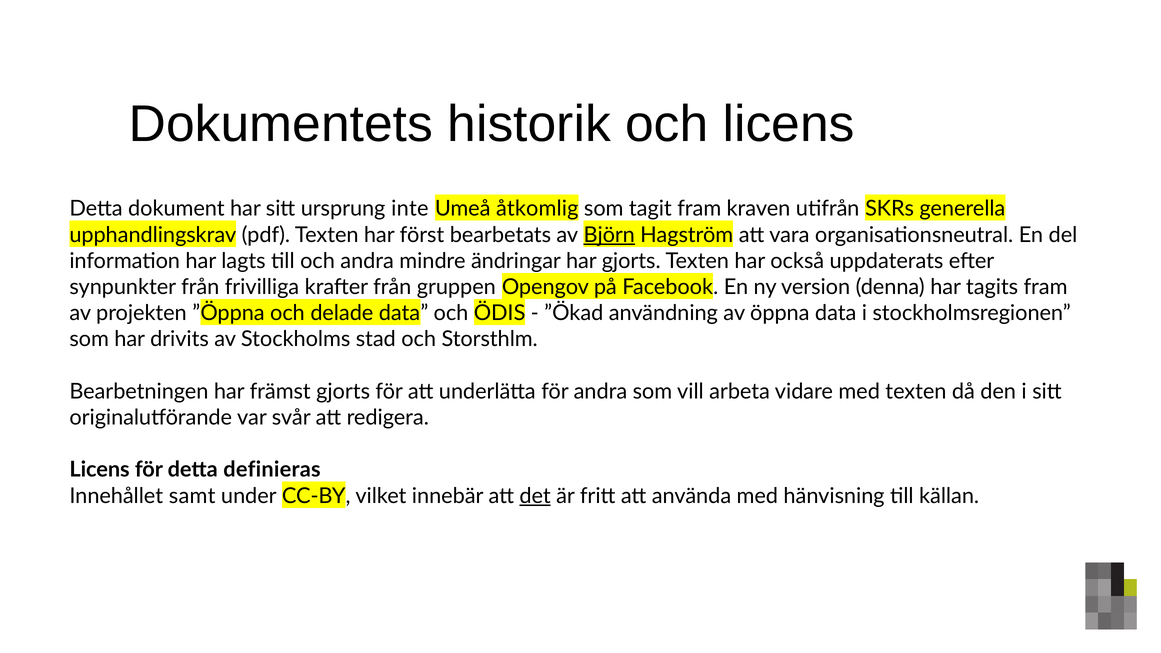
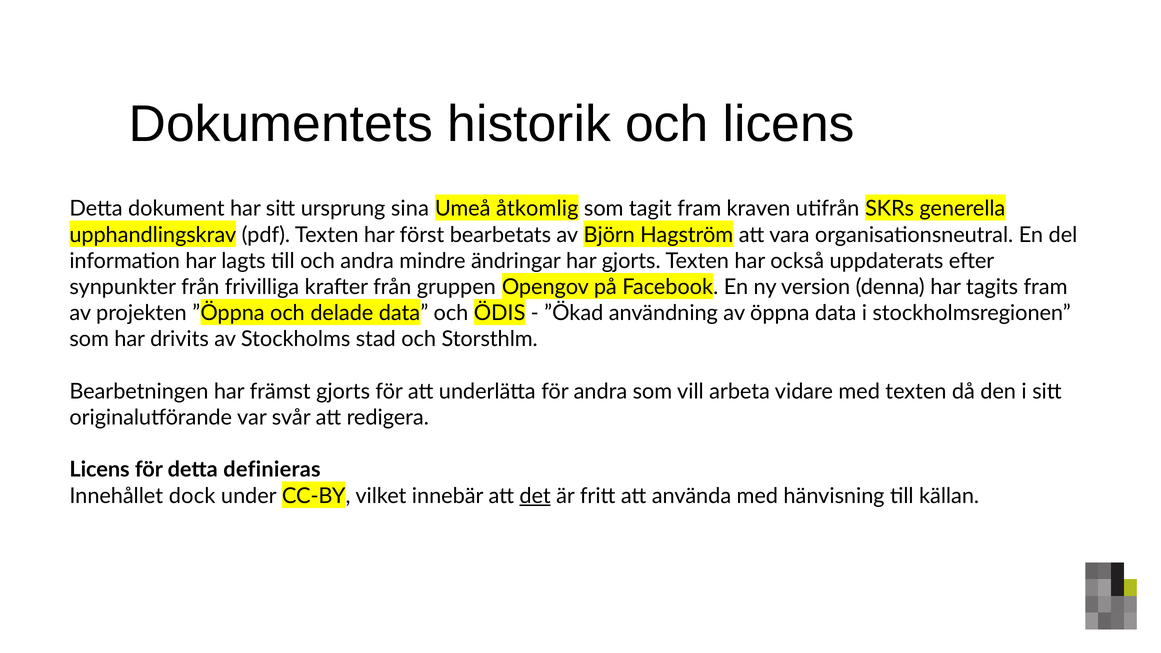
inte: inte -> sina
Björn underline: present -> none
samt: samt -> dock
